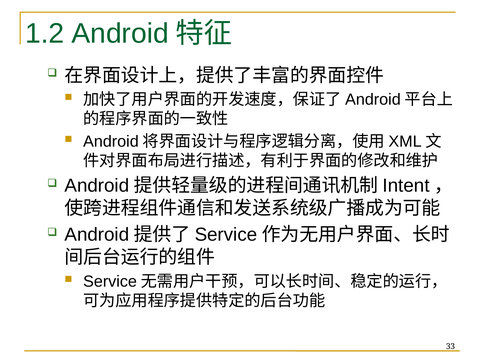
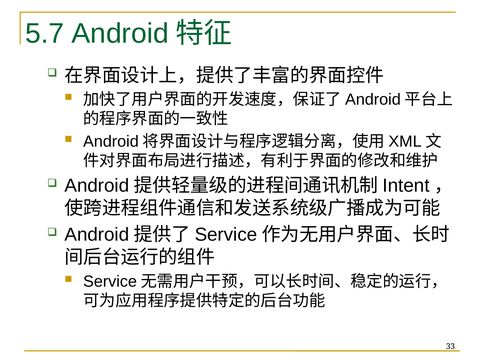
1.2: 1.2 -> 5.7
